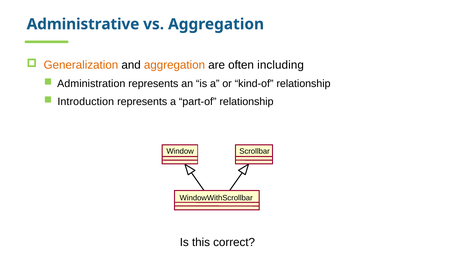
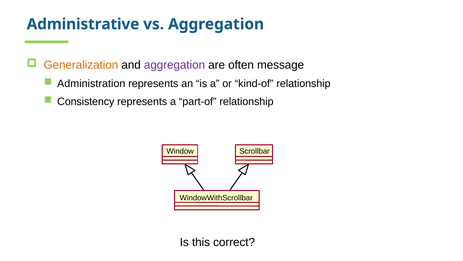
aggregation at (175, 65) colour: orange -> purple
including: including -> message
Introduction: Introduction -> Consistency
